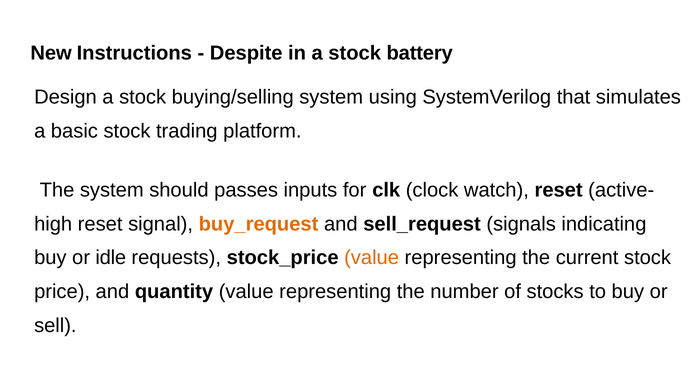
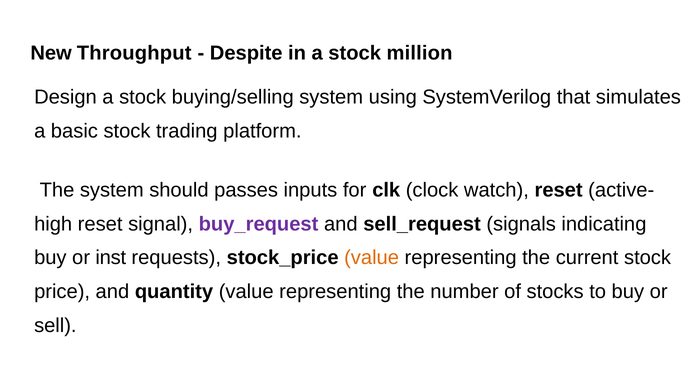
Instructions: Instructions -> Throughput
battery: battery -> million
buy_request colour: orange -> purple
idle: idle -> inst
